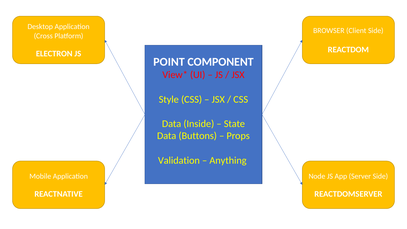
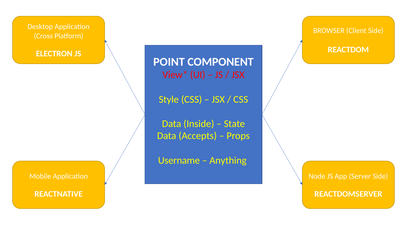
Buttons: Buttons -> Accepts
Validation: Validation -> Username
